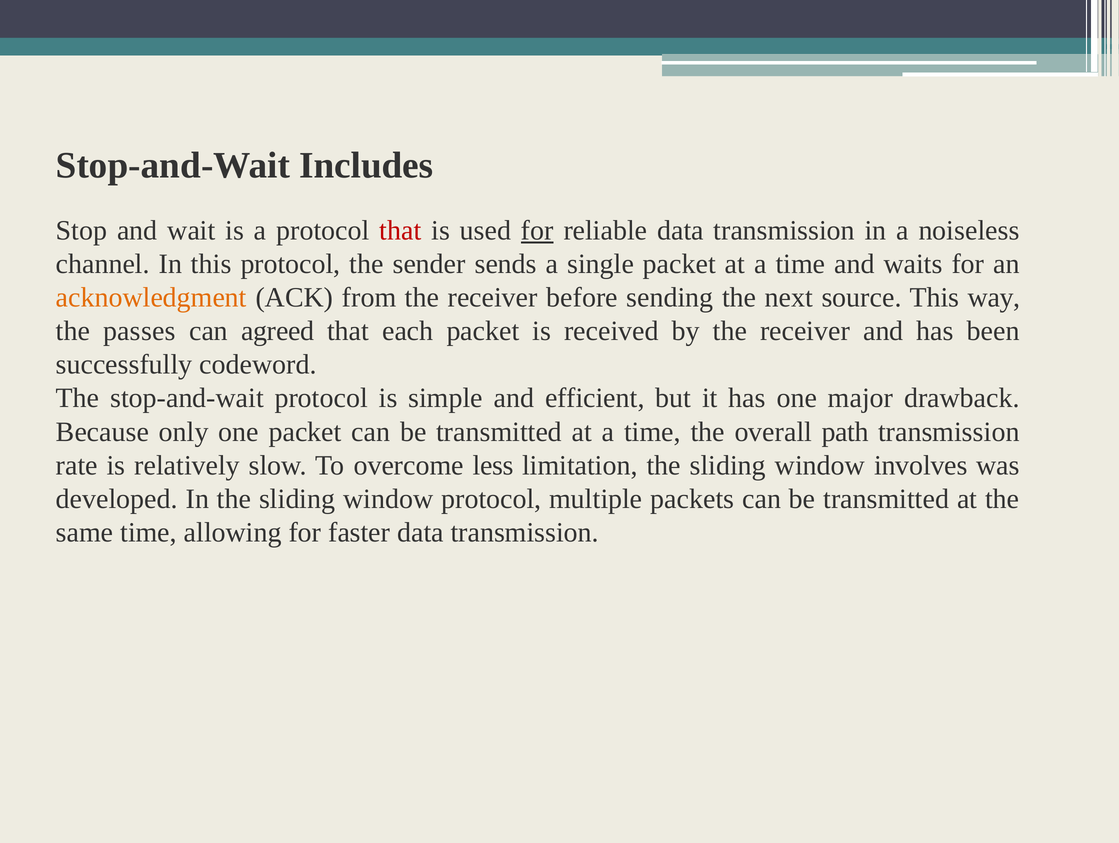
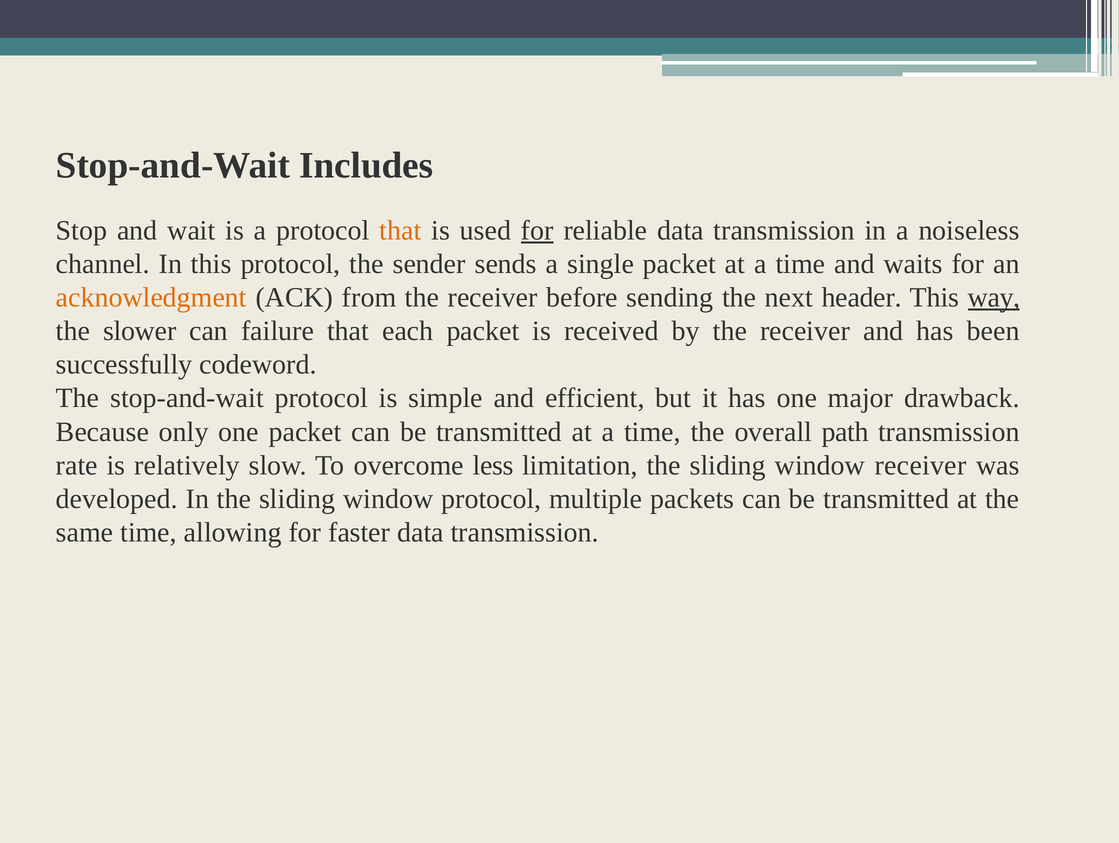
that at (400, 230) colour: red -> orange
source: source -> header
way underline: none -> present
passes: passes -> slower
agreed: agreed -> failure
window involves: involves -> receiver
